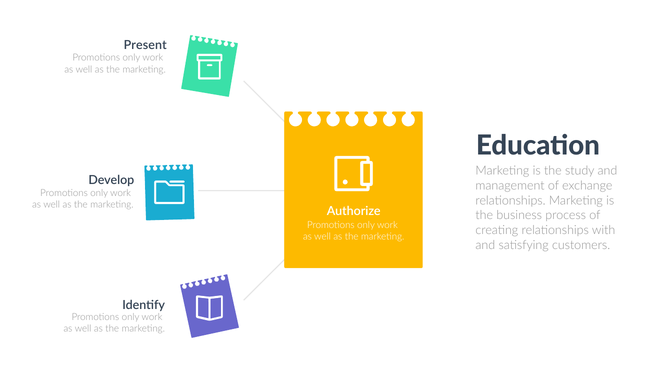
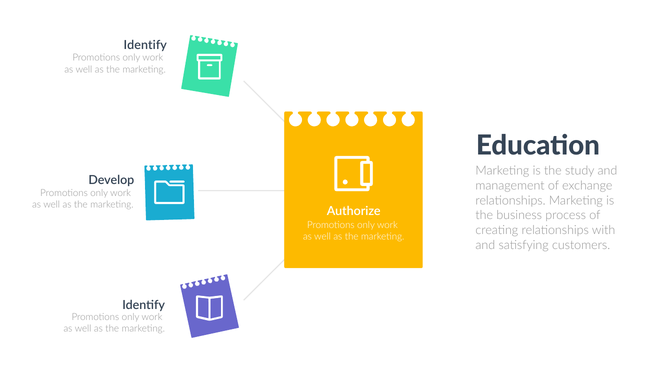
Present at (145, 45): Present -> Identify
